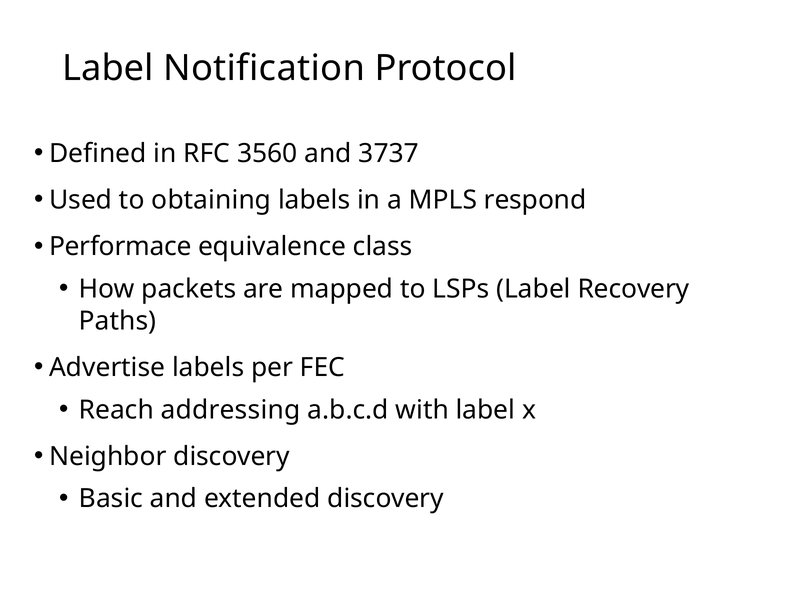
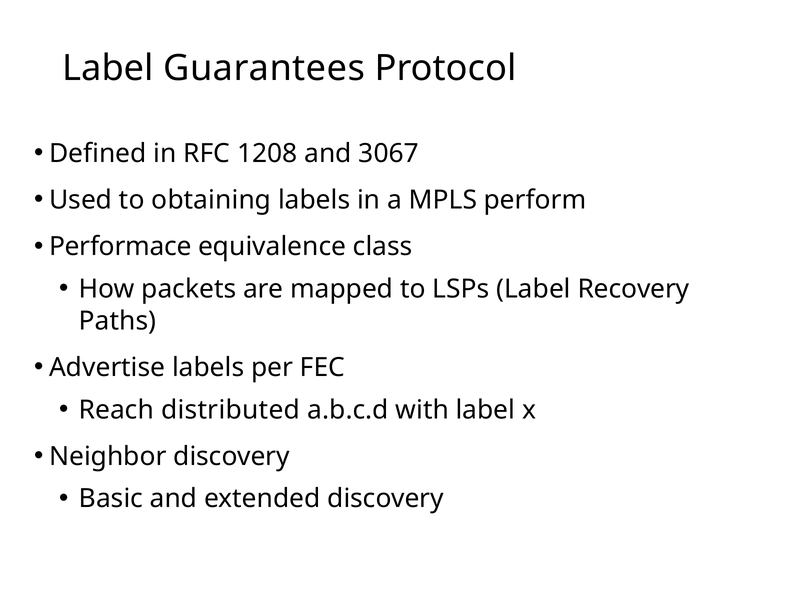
Notification: Notification -> Guarantees
3560: 3560 -> 1208
3737: 3737 -> 3067
respond: respond -> perform
addressing: addressing -> distributed
